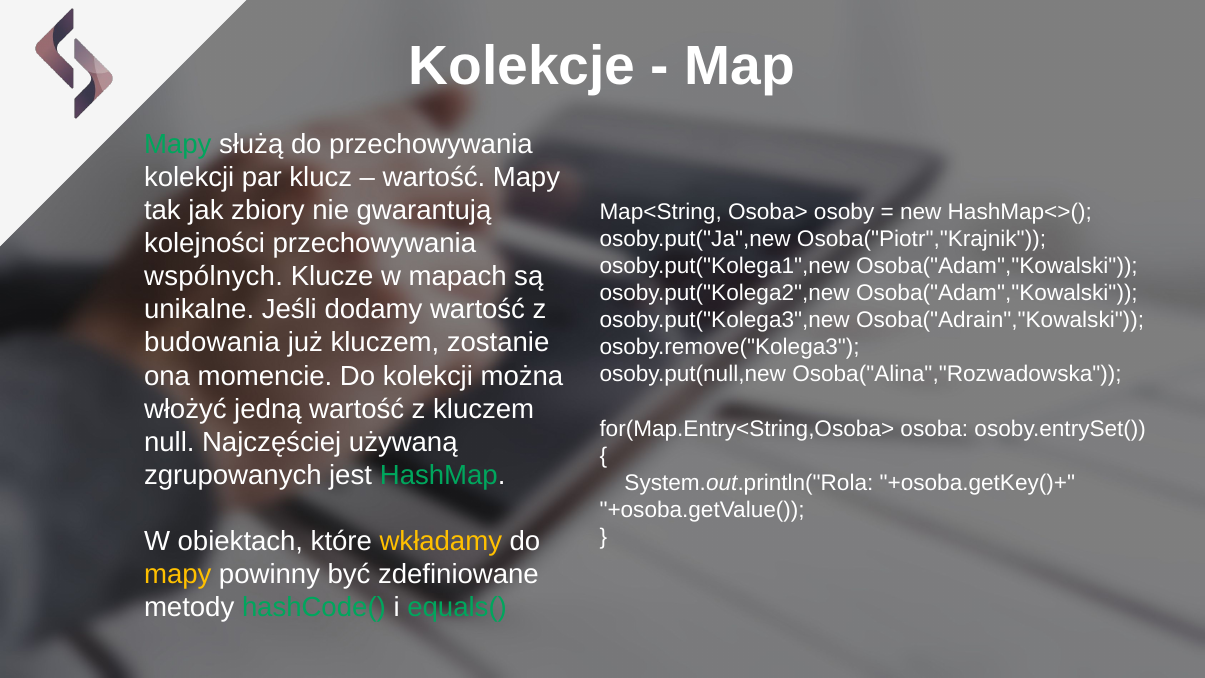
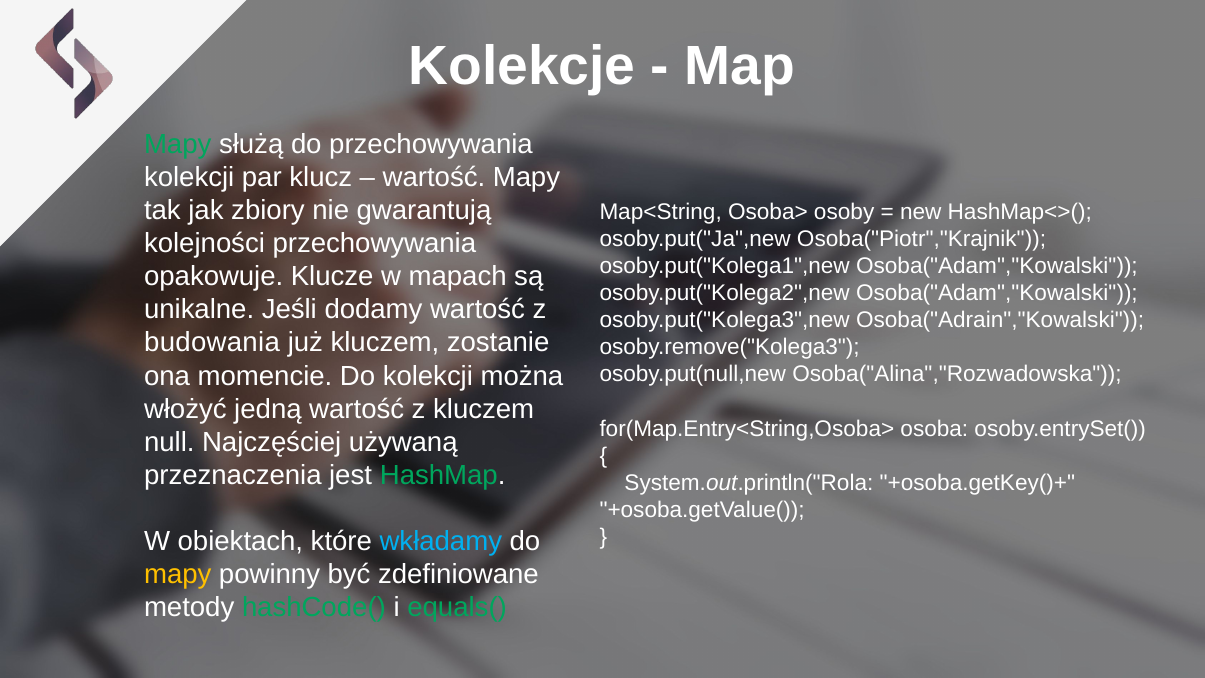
wspólnych: wspólnych -> opakowuje
zgrupowanych: zgrupowanych -> przeznaczenia
wkładamy colour: yellow -> light blue
